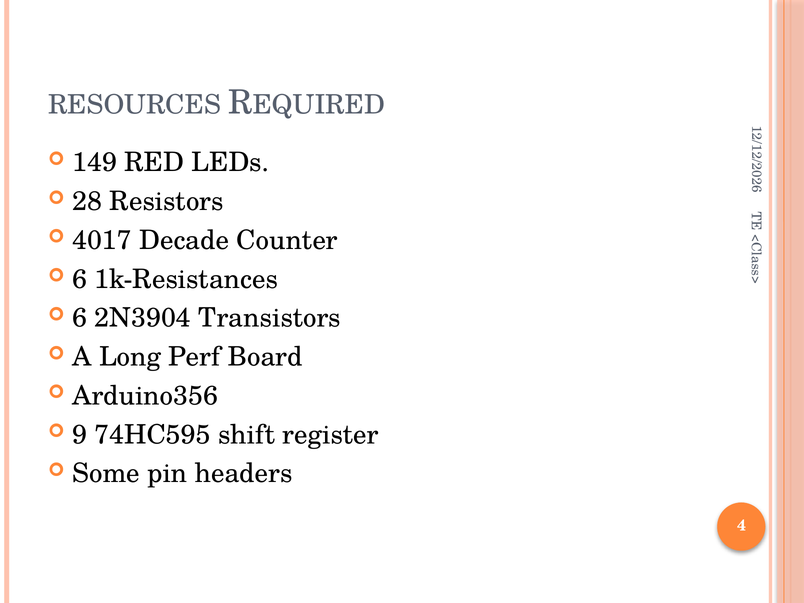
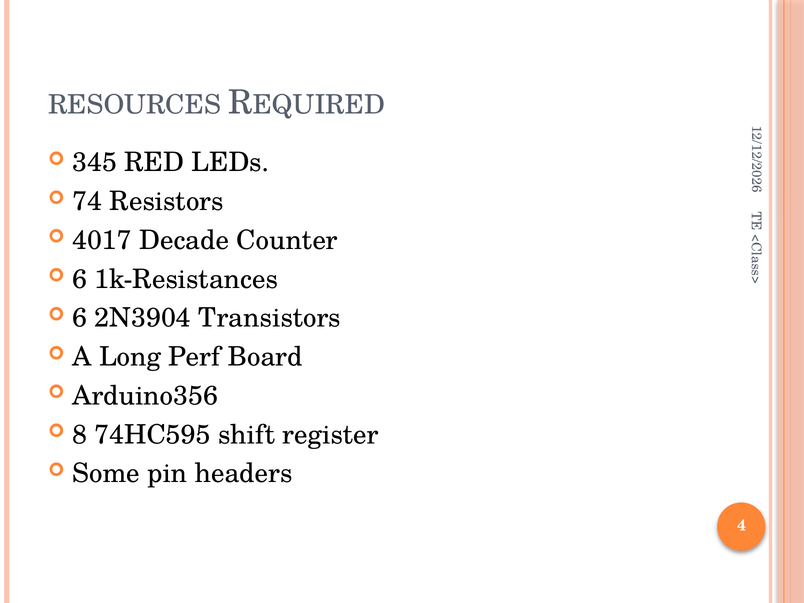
149: 149 -> 345
28: 28 -> 74
9: 9 -> 8
